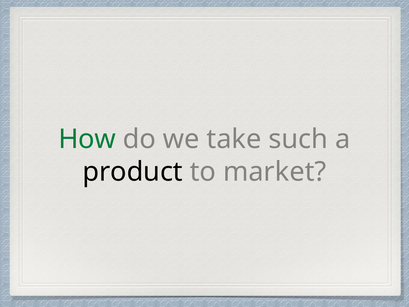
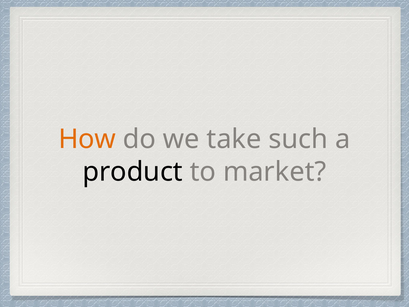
How colour: green -> orange
